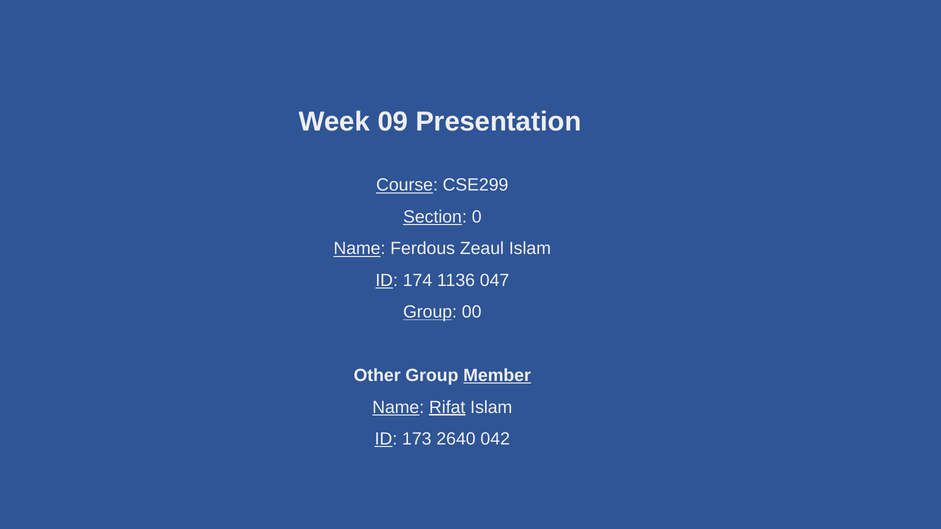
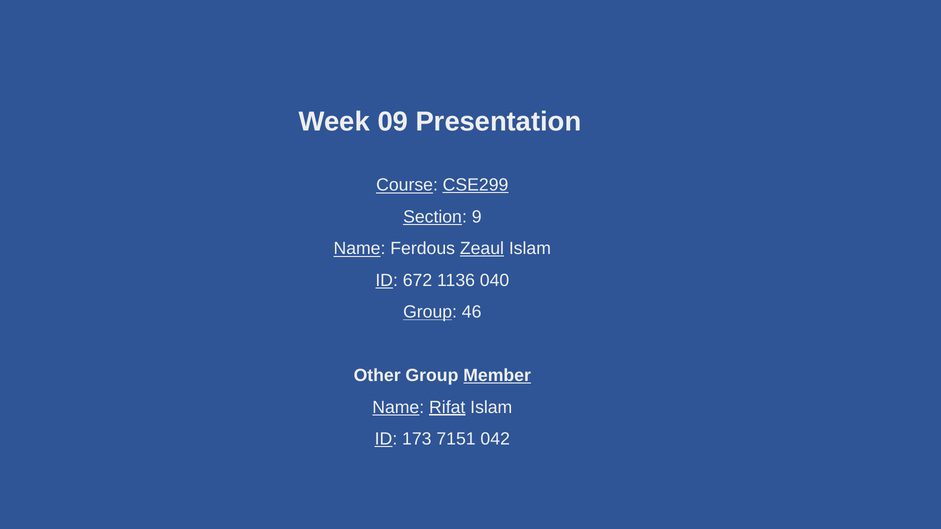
CSE299 underline: none -> present
0: 0 -> 9
Zeaul underline: none -> present
174: 174 -> 672
047: 047 -> 040
00: 00 -> 46
2640: 2640 -> 7151
